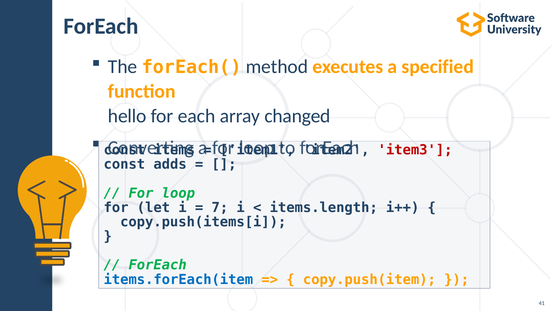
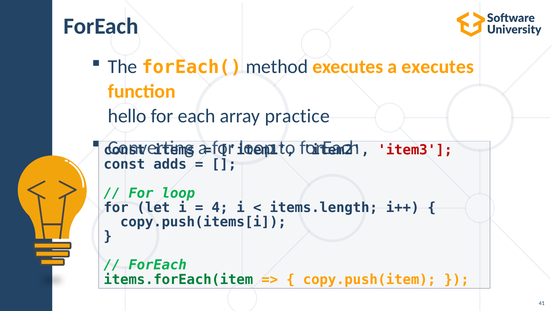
a specified: specified -> executes
changed: changed -> practice
7: 7 -> 4
items.forEach(item colour: blue -> green
